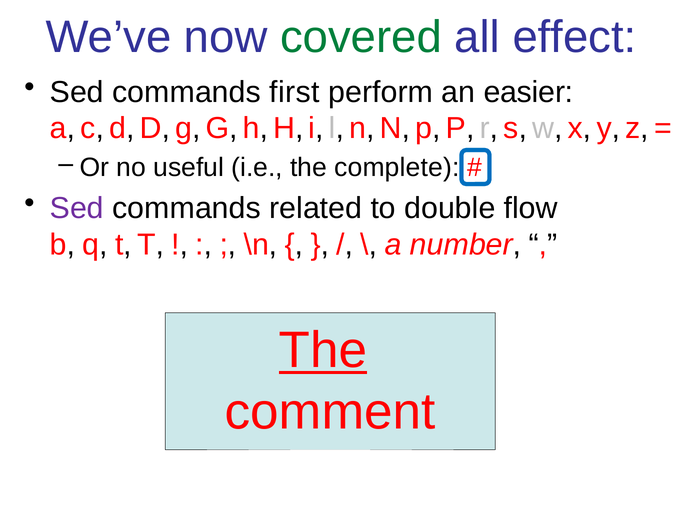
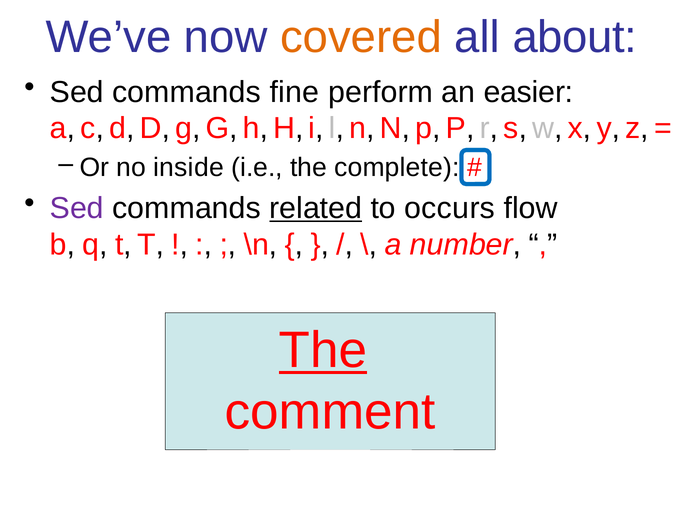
covered colour: green -> orange
effect: effect -> about
first: first -> fine
useful: useful -> inside
related underline: none -> present
double: double -> occurs
